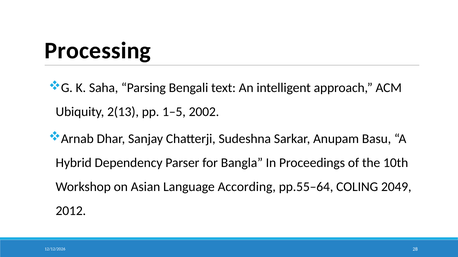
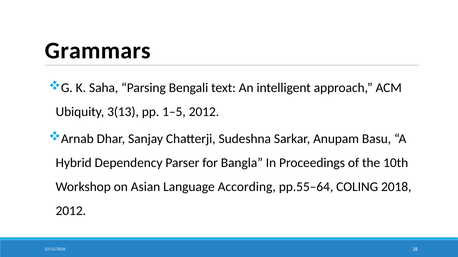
Processing: Processing -> Grammars
2(13: 2(13 -> 3(13
1–5 2002: 2002 -> 2012
2049: 2049 -> 2018
